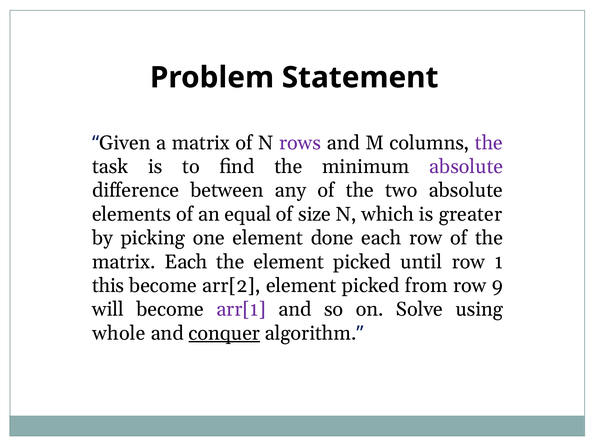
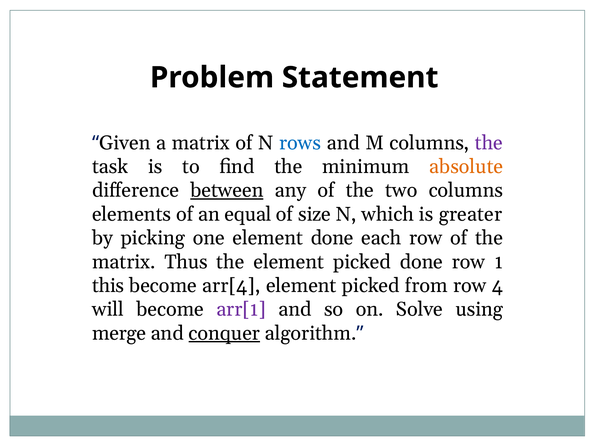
rows colour: purple -> blue
absolute at (466, 167) colour: purple -> orange
between underline: none -> present
two absolute: absolute -> columns
matrix Each: Each -> Thus
picked until: until -> done
arr[2: arr[2 -> arr[4
9: 9 -> 4
whole: whole -> merge
